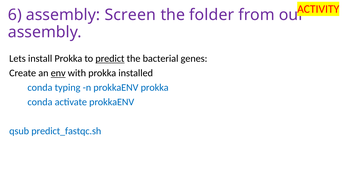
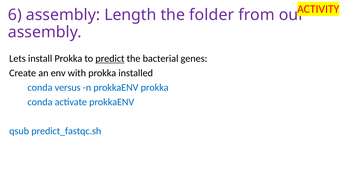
Screen: Screen -> Length
env underline: present -> none
typing: typing -> versus
